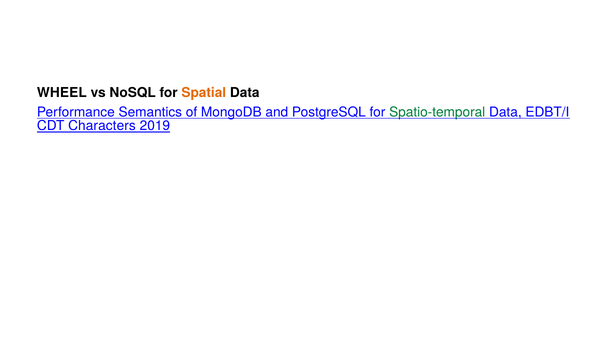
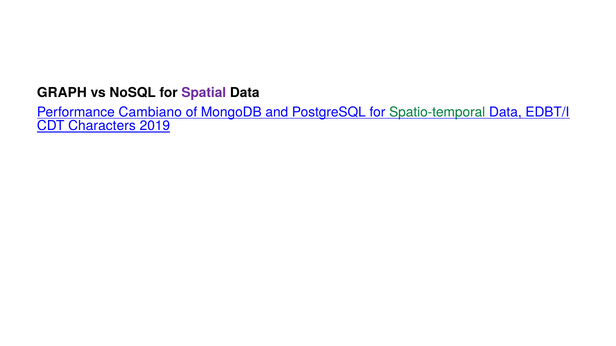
WHEEL: WHEEL -> GRAPH
Spatial colour: orange -> purple
Semantics: Semantics -> Cambiano
